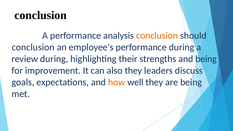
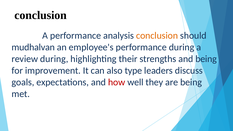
conclusion at (33, 47): conclusion -> mudhalvan
also they: they -> type
how colour: orange -> red
